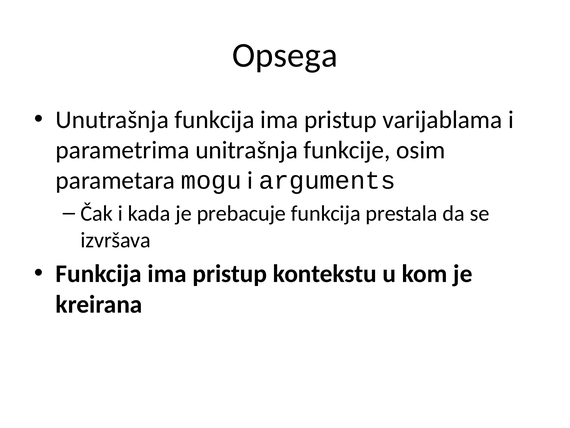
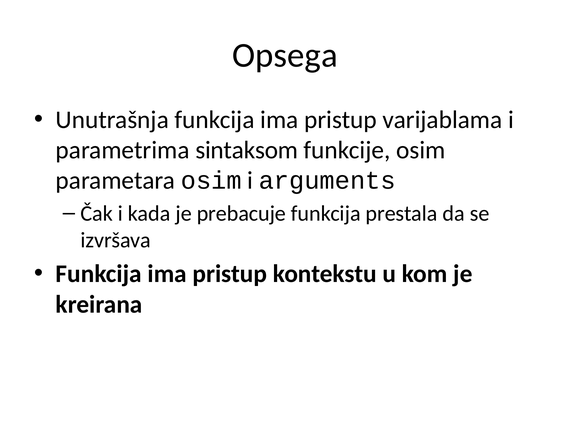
unitrašnja: unitrašnja -> sintaksom
parametara mogu: mogu -> osim
